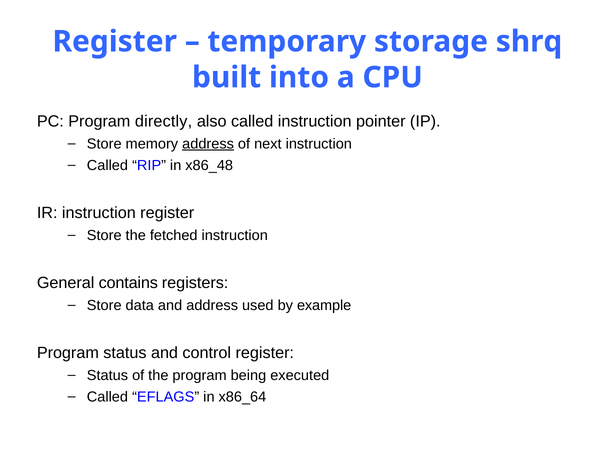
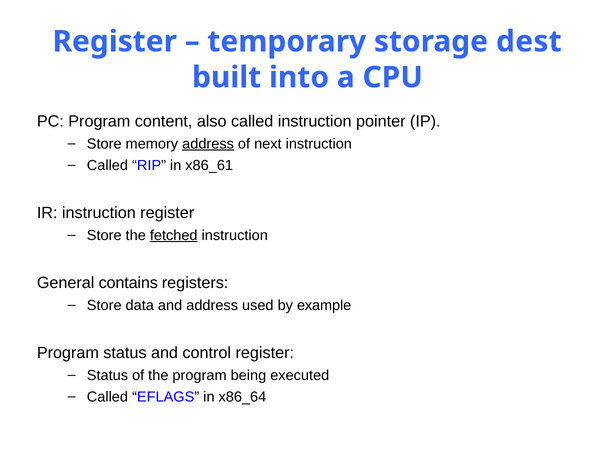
shrq: shrq -> dest
directly: directly -> content
x86_48: x86_48 -> x86_61
fetched underline: none -> present
